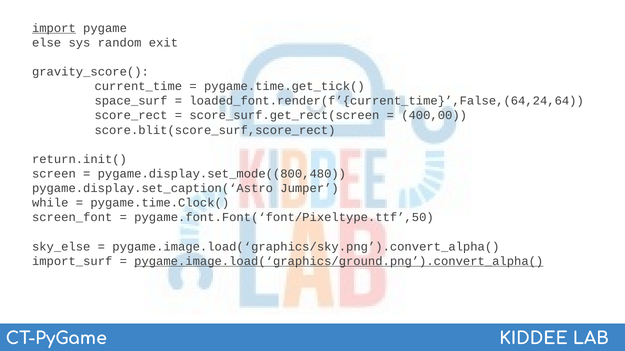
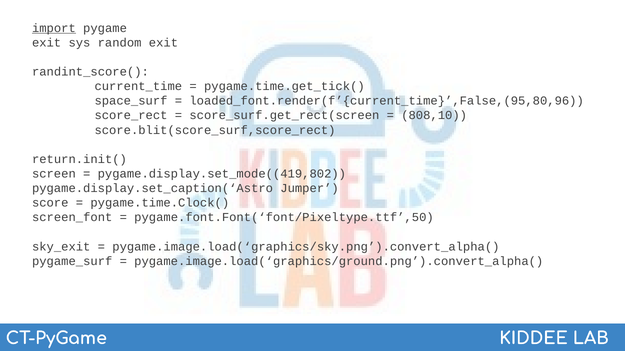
else at (47, 43): else -> exit
gravity_score(: gravity_score( -> randint_score(
loaded_font.render(f’{current_time}’,False,(64,24,64: loaded_font.render(f’{current_time}’,False,(64,24,64 -> loaded_font.render(f’{current_time}’,False,(95,80,96
400,00: 400,00 -> 808,10
pygame.display.set_mode((800,480: pygame.display.set_mode((800,480 -> pygame.display.set_mode((419,802
while: while -> score
sky_else: sky_else -> sky_exit
import_surf: import_surf -> pygame_surf
pygame.image.load(‘graphics/ground.png’).convert_alpha( underline: present -> none
